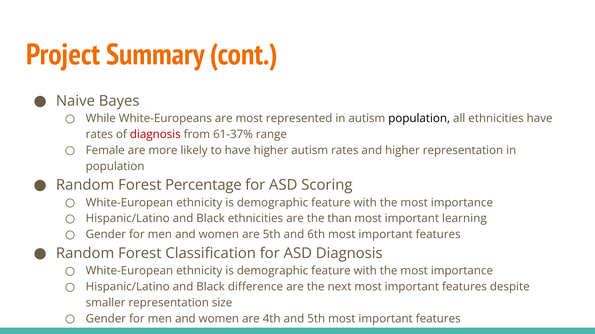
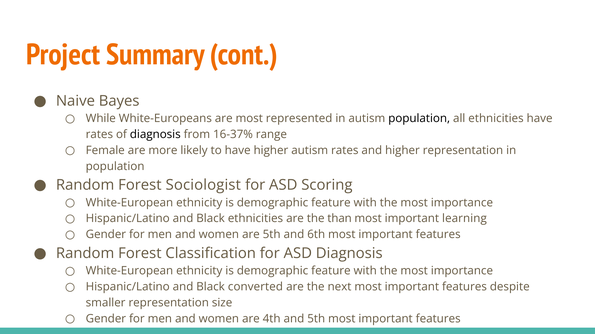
diagnosis at (155, 135) colour: red -> black
61-37%: 61-37% -> 16-37%
Percentage: Percentage -> Sociologist
difference: difference -> converted
